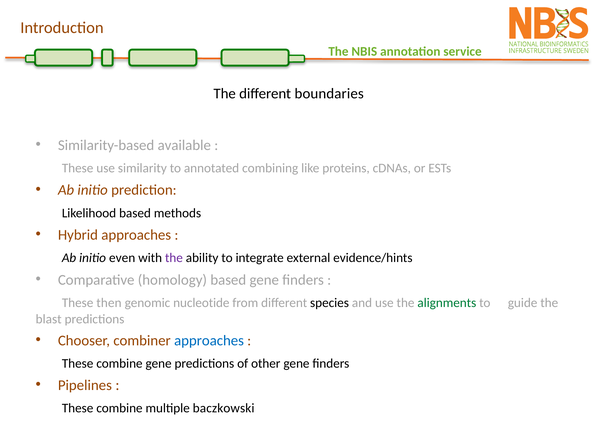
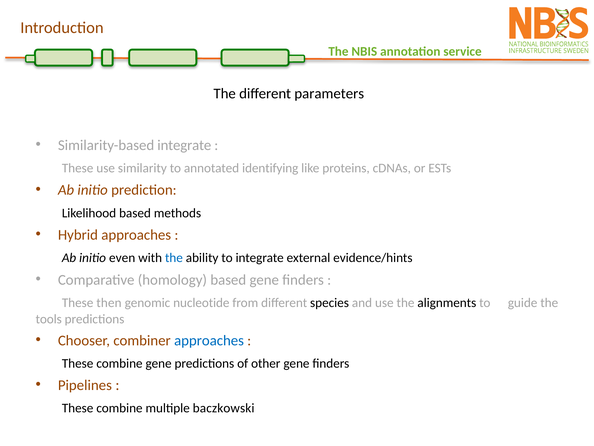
boundaries: boundaries -> parameters
Similarity-based available: available -> integrate
combining: combining -> identifying
the at (174, 258) colour: purple -> blue
alignments colour: green -> black
blast: blast -> tools
